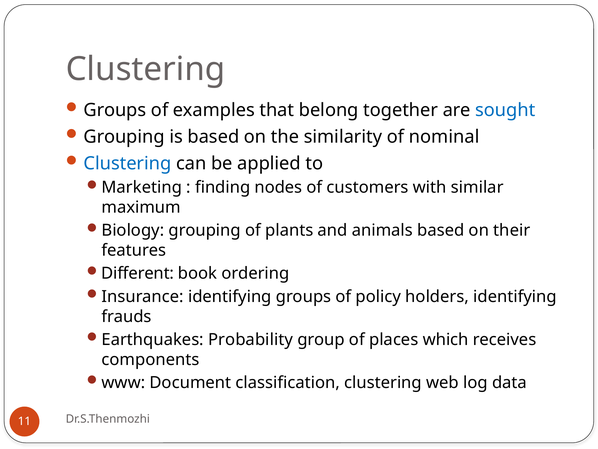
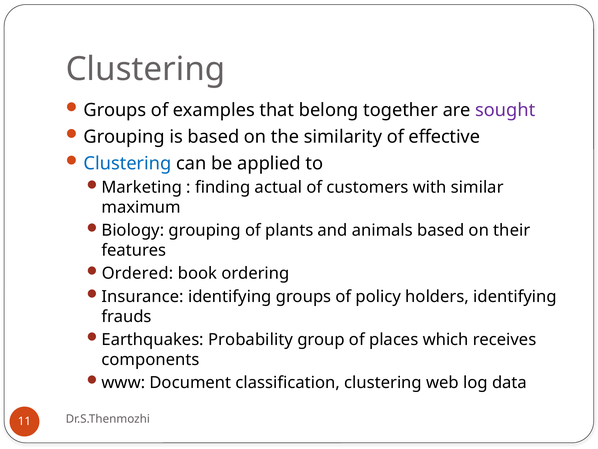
sought colour: blue -> purple
nominal: nominal -> effective
nodes: nodes -> actual
Different: Different -> Ordered
